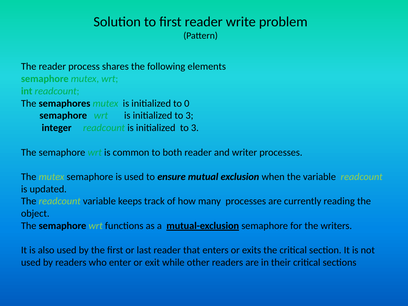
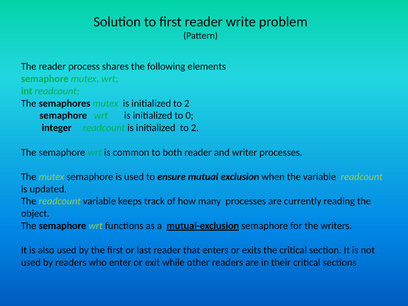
0 at (187, 103): 0 -> 2
3 at (189, 116): 3 -> 0
3 at (195, 128): 3 -> 2
